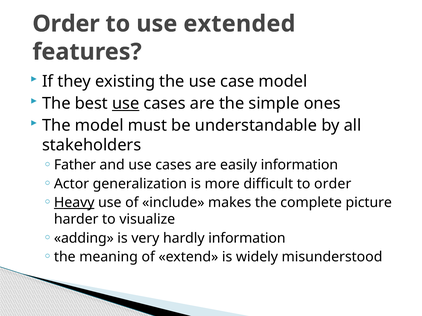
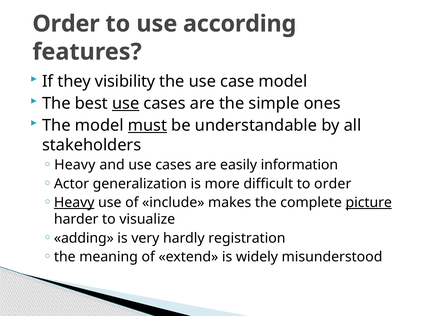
extended: extended -> according
existing: existing -> visibility
must underline: none -> present
Father at (75, 165): Father -> Heavy
picture underline: none -> present
hardly information: information -> registration
